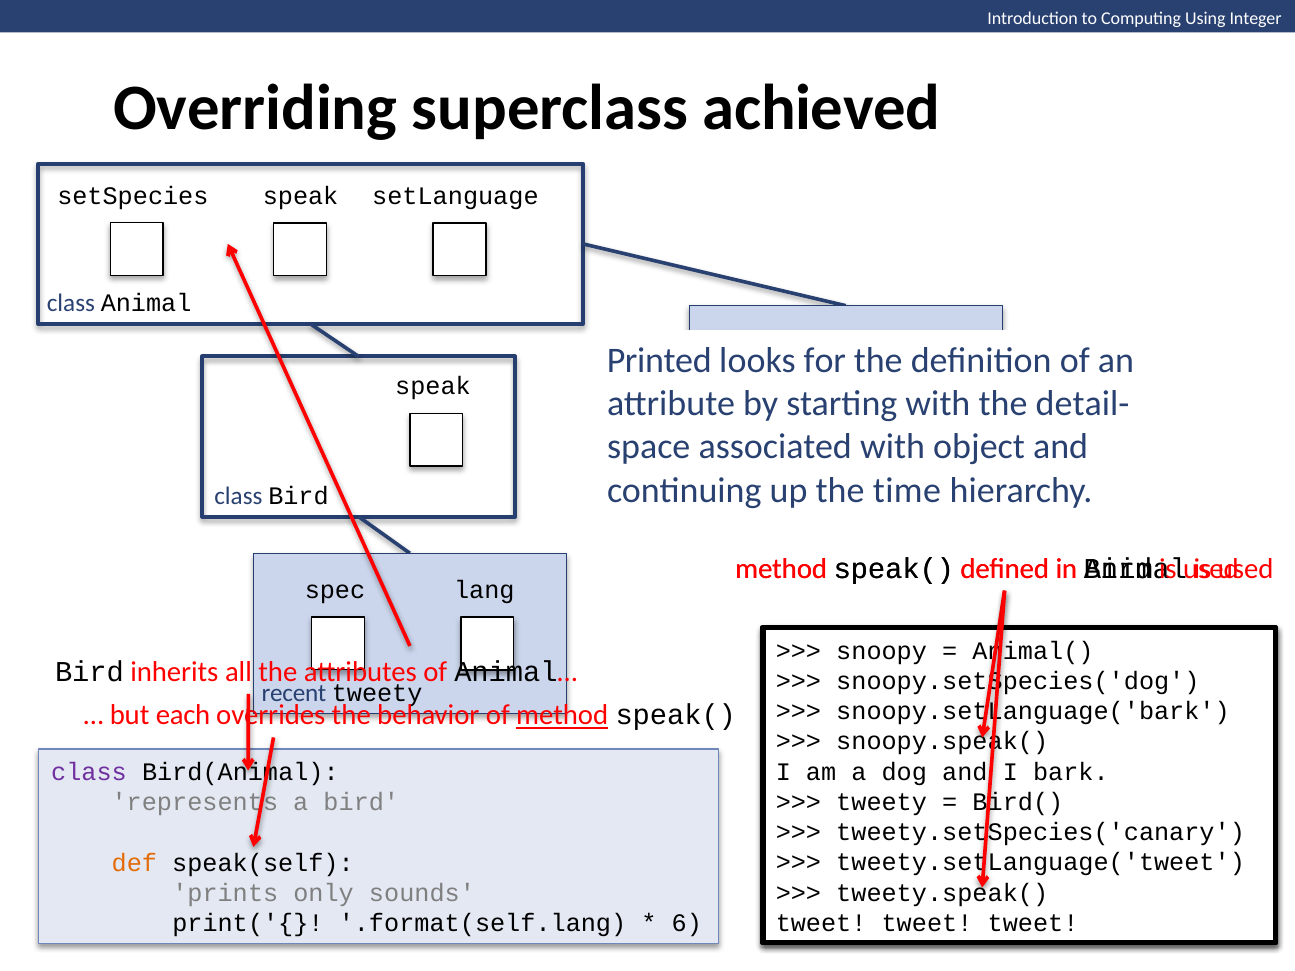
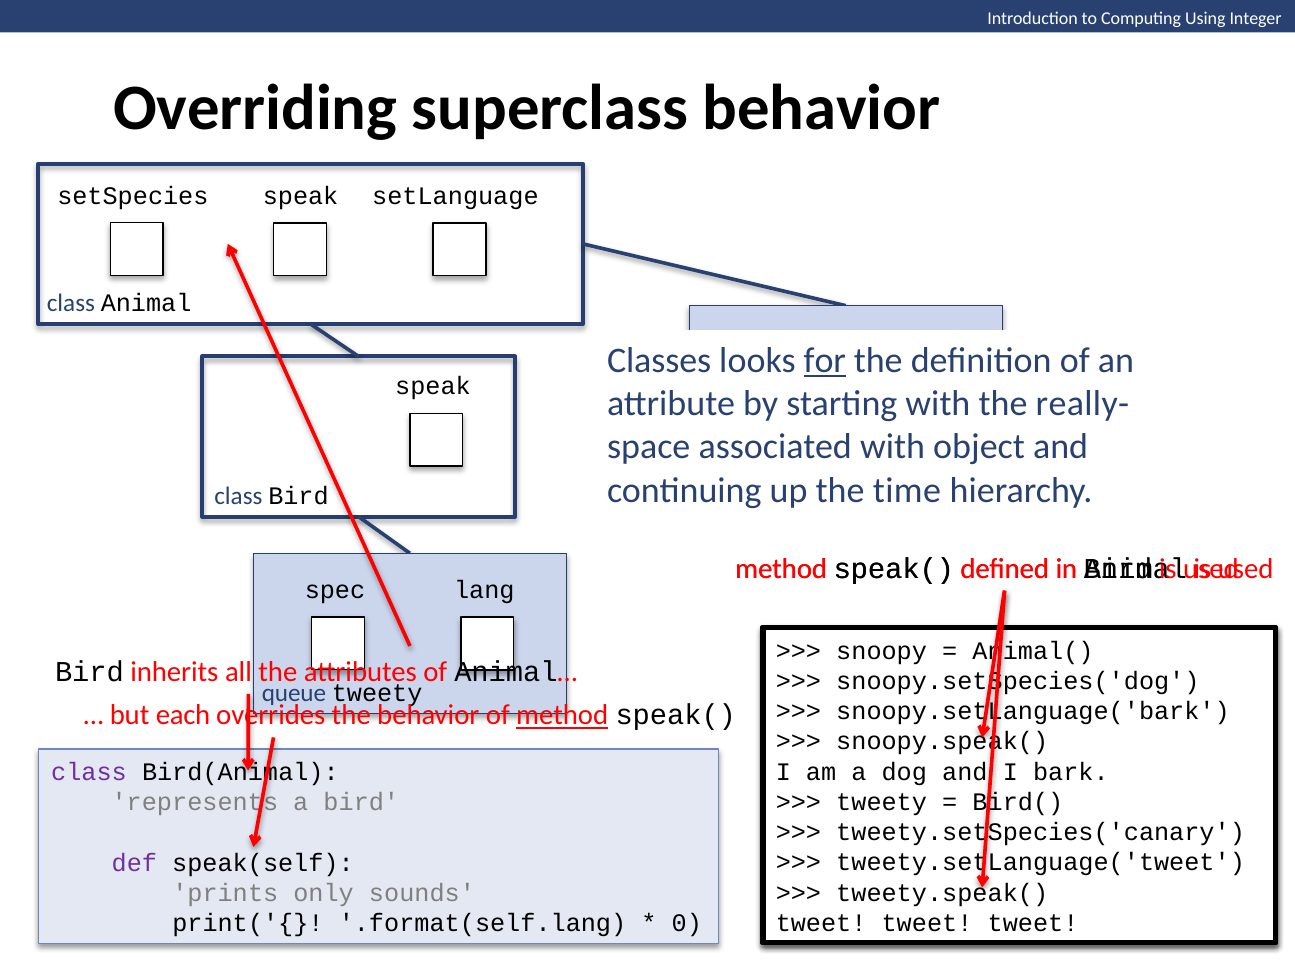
superclass achieved: achieved -> behavior
Printed: Printed -> Classes
for underline: none -> present
detail-: detail- -> really-
recent: recent -> queue
def colour: orange -> purple
6: 6 -> 0
